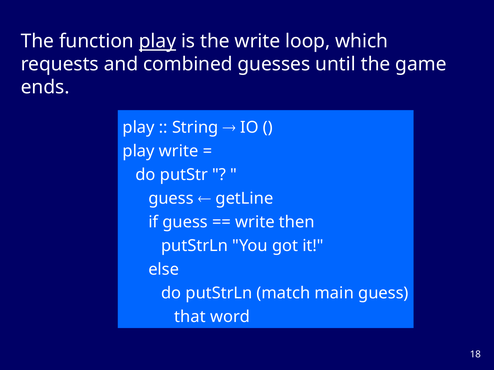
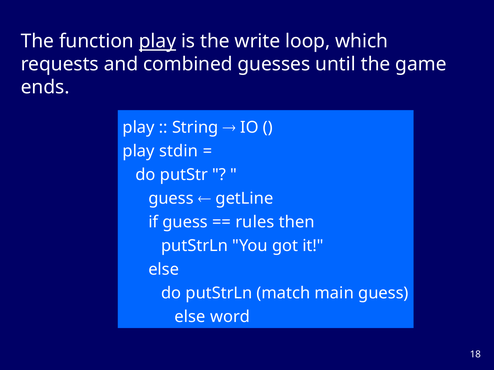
play write: write -> stdin
write at (255, 222): write -> rules
that at (190, 317): that -> else
